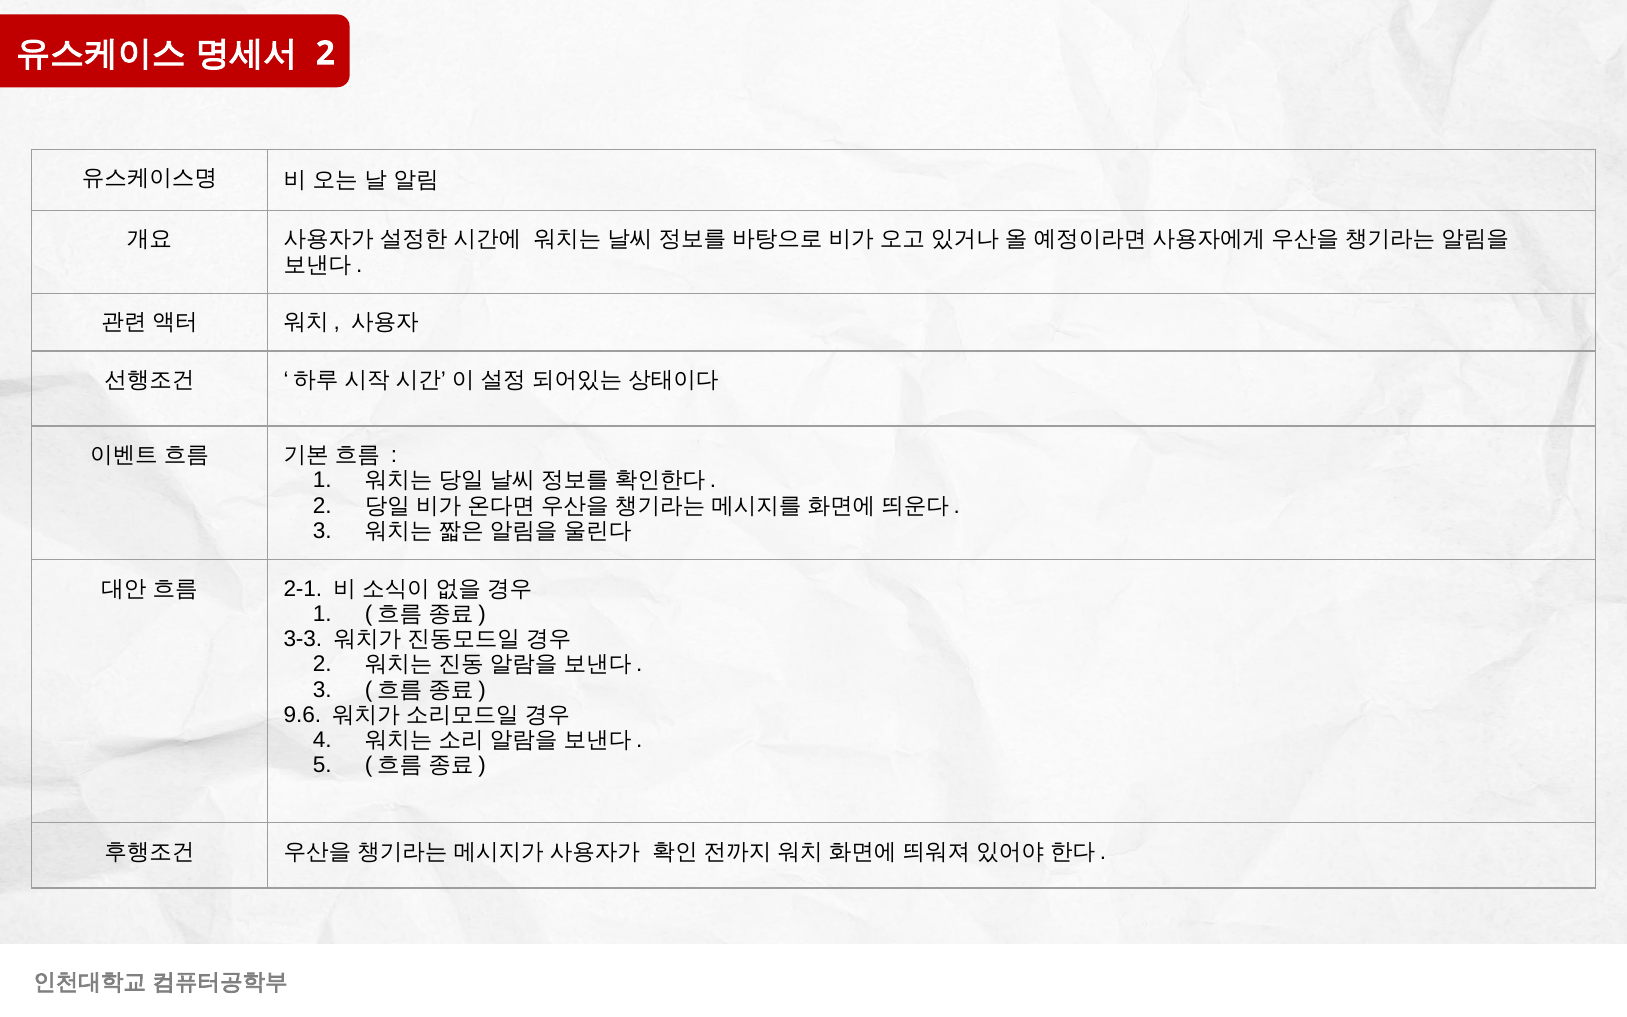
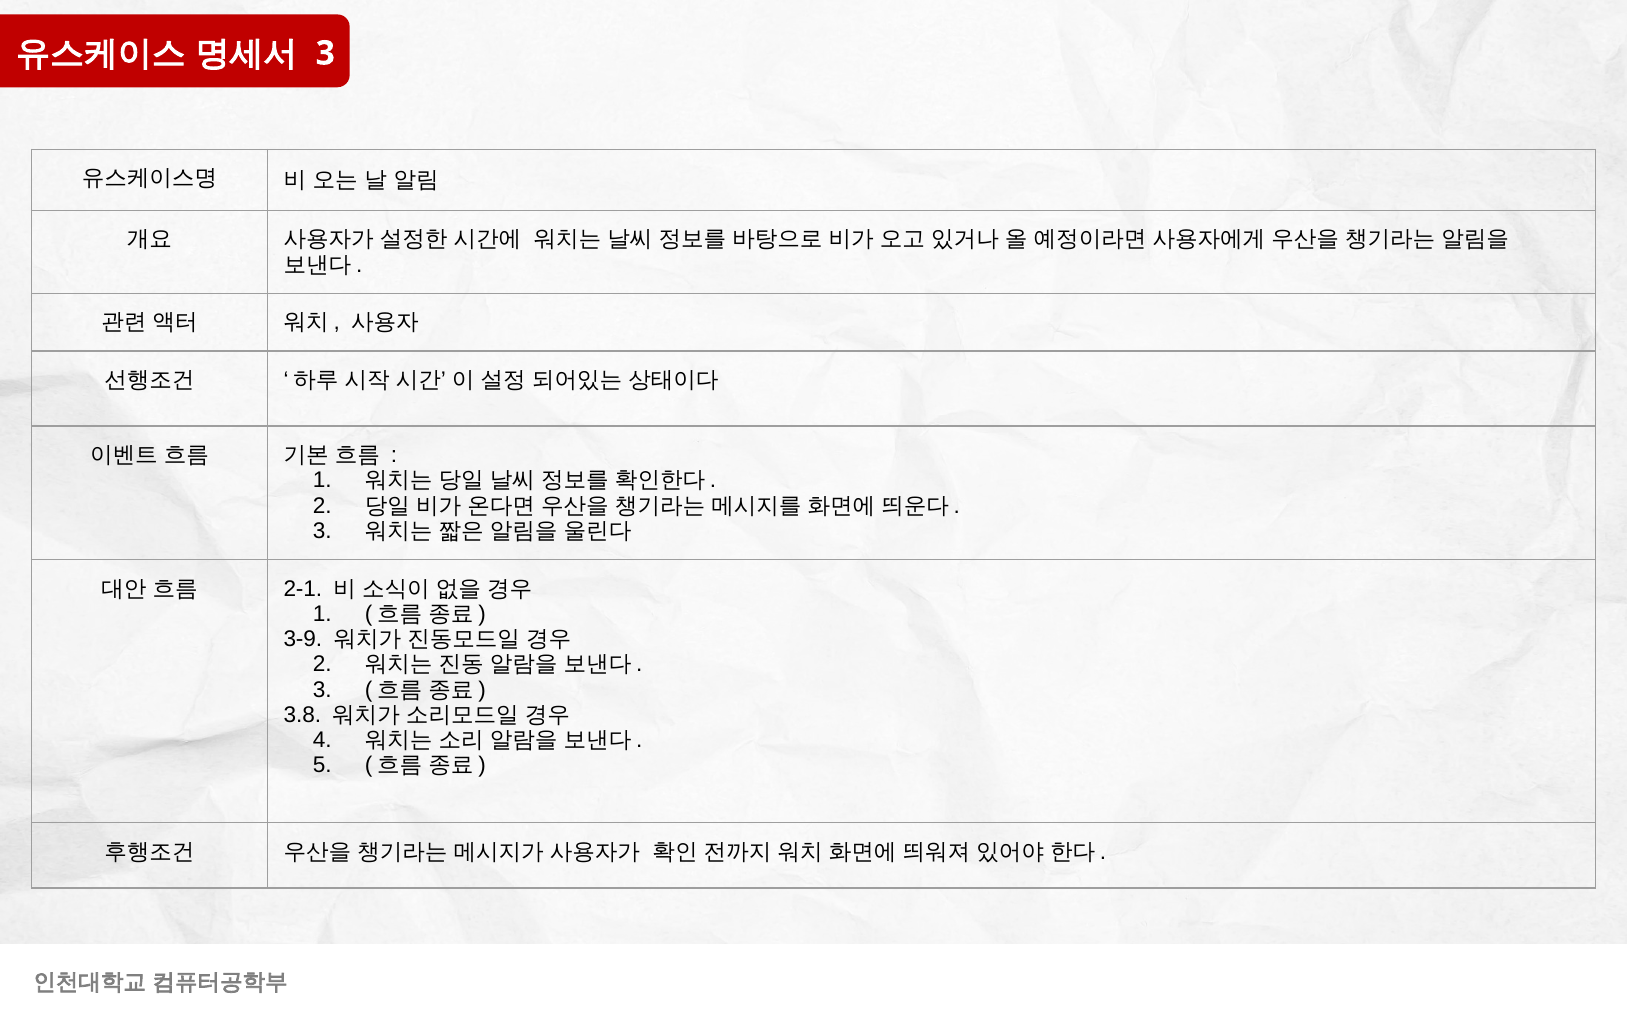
2 at (325, 53): 2 -> 3
3-3: 3-3 -> 3-9
9.6: 9.6 -> 3.8
